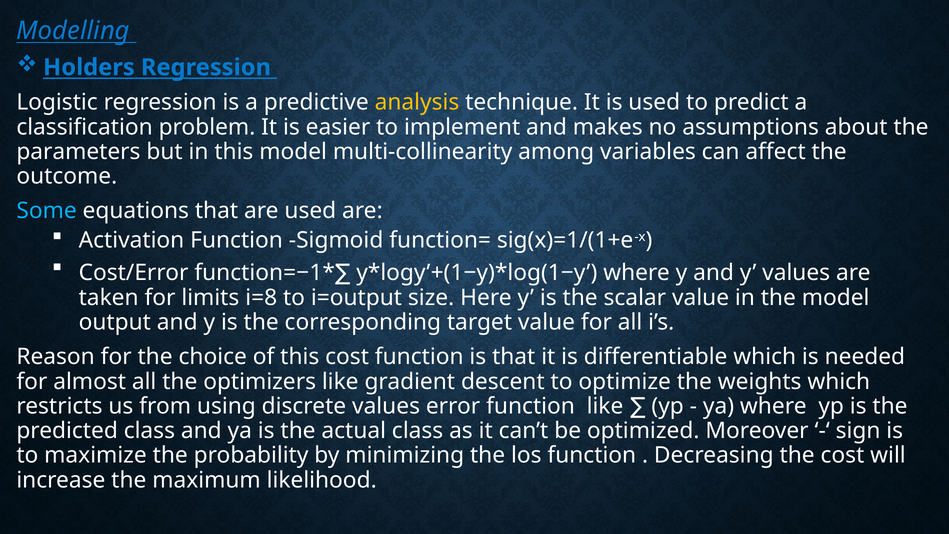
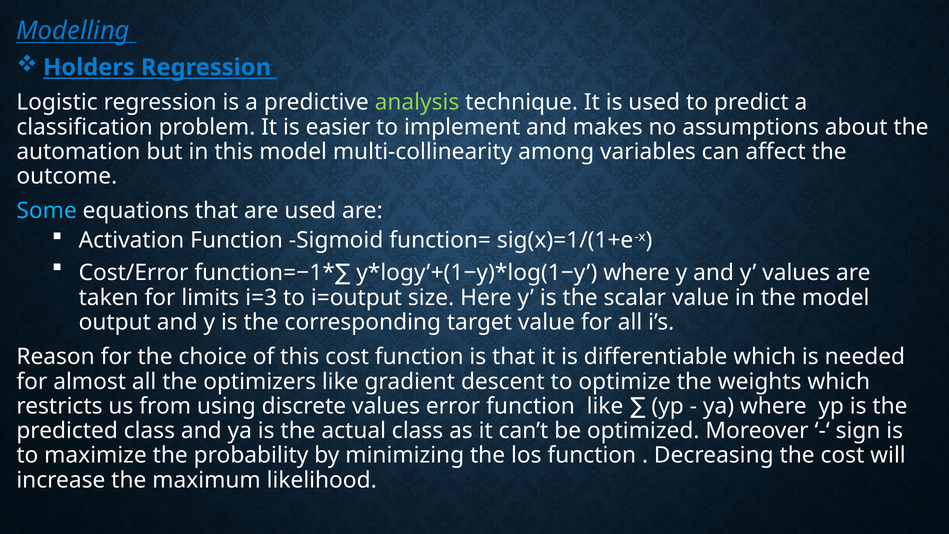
analysis colour: yellow -> light green
parameters: parameters -> automation
i=8: i=8 -> i=3
